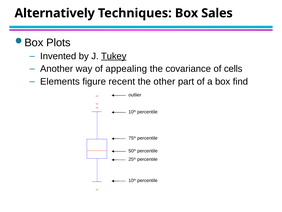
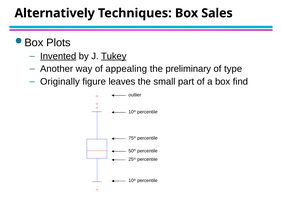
Invented underline: none -> present
covariance: covariance -> preliminary
cells: cells -> type
Elements: Elements -> Originally
recent: recent -> leaves
other: other -> small
